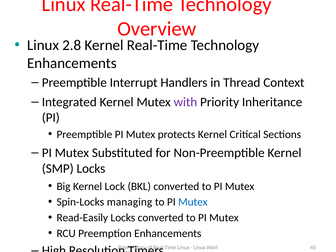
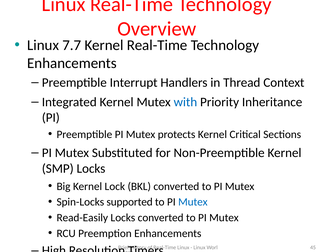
2.8: 2.8 -> 7.7
with colour: purple -> blue
managing: managing -> supported
